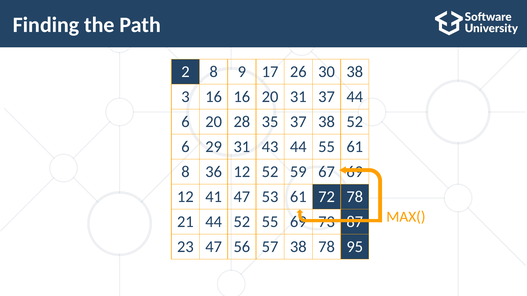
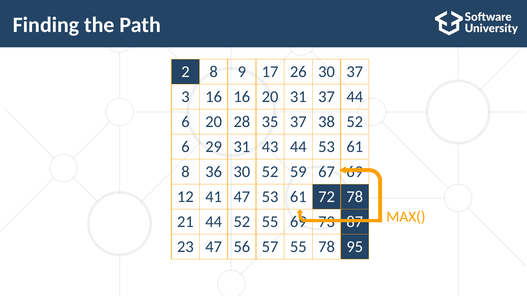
30 38: 38 -> 37
44 55: 55 -> 53
36 12: 12 -> 30
57 38: 38 -> 55
